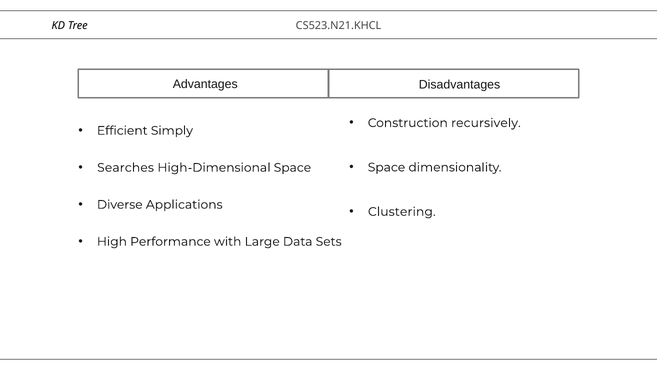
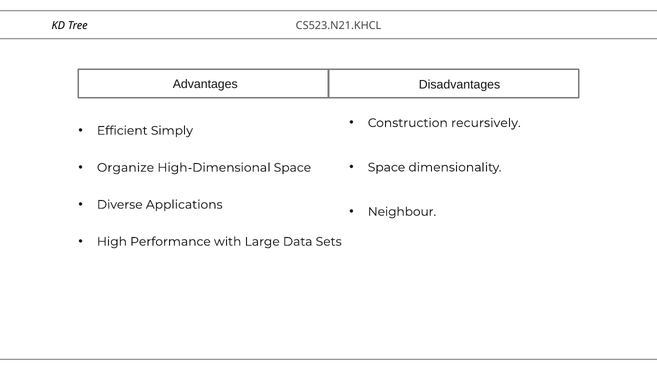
Searches: Searches -> Organize
Clustering: Clustering -> Neighbour
